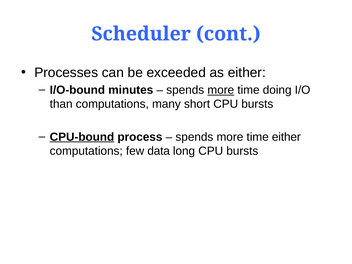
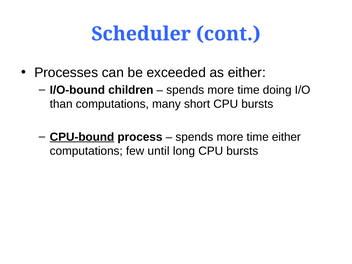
minutes: minutes -> children
more at (221, 90) underline: present -> none
data: data -> until
